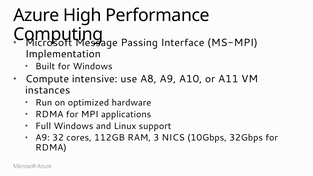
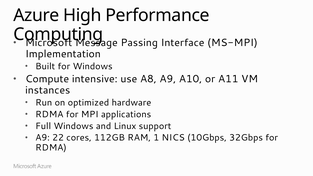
32: 32 -> 22
3: 3 -> 1
